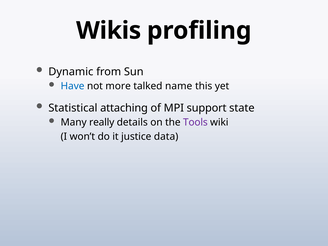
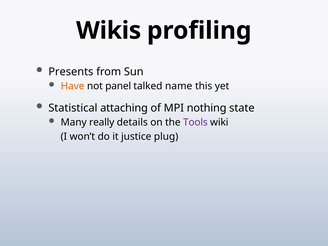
Dynamic: Dynamic -> Presents
Have colour: blue -> orange
more: more -> panel
support: support -> nothing
data: data -> plug
